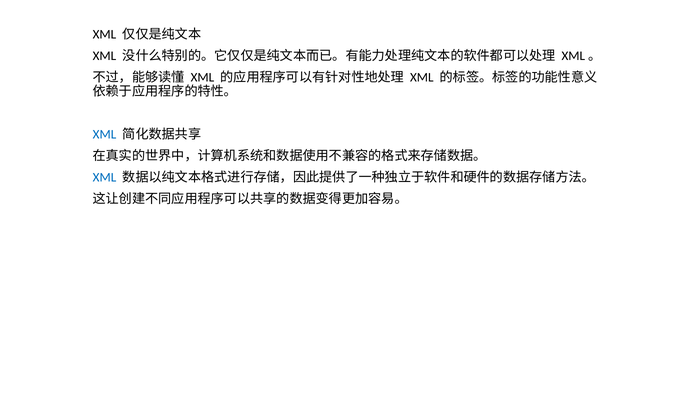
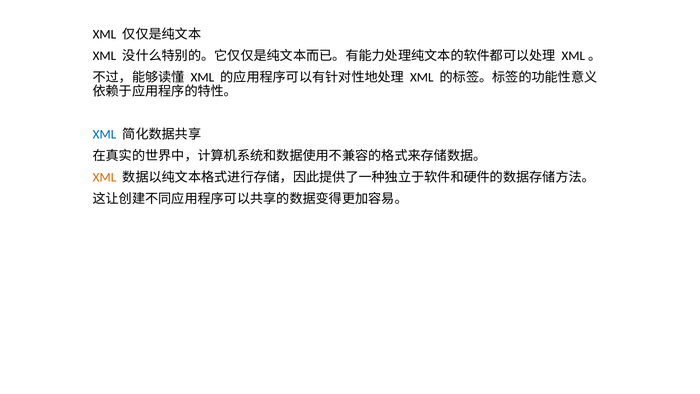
XML at (105, 177) colour: blue -> orange
